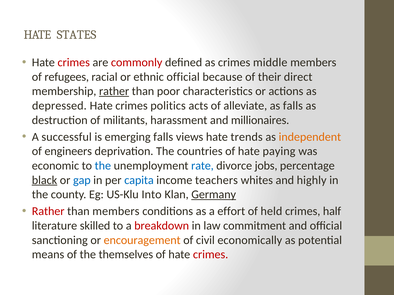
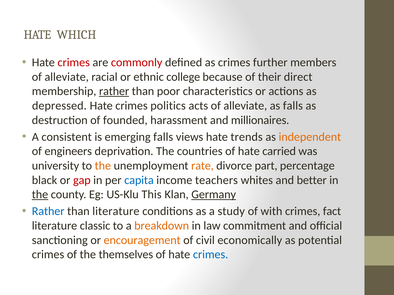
STATES: STATES -> WHICH
middle: middle -> further
refugees at (67, 77): refugees -> alleviate
ethnic official: official -> college
militants: militants -> founded
successful: successful -> consistent
paying: paying -> carried
economic: economic -> university
the at (103, 166) colour: blue -> orange
rate colour: blue -> orange
jobs: jobs -> part
black underline: present -> none
gap colour: blue -> red
highly: highly -> better
the at (40, 195) underline: none -> present
Into: Into -> This
Rather at (48, 212) colour: red -> blue
than members: members -> literature
effort: effort -> study
held: held -> with
half: half -> fact
skilled: skilled -> classic
breakdown colour: red -> orange
means at (48, 255): means -> crimes
crimes at (211, 255) colour: red -> blue
